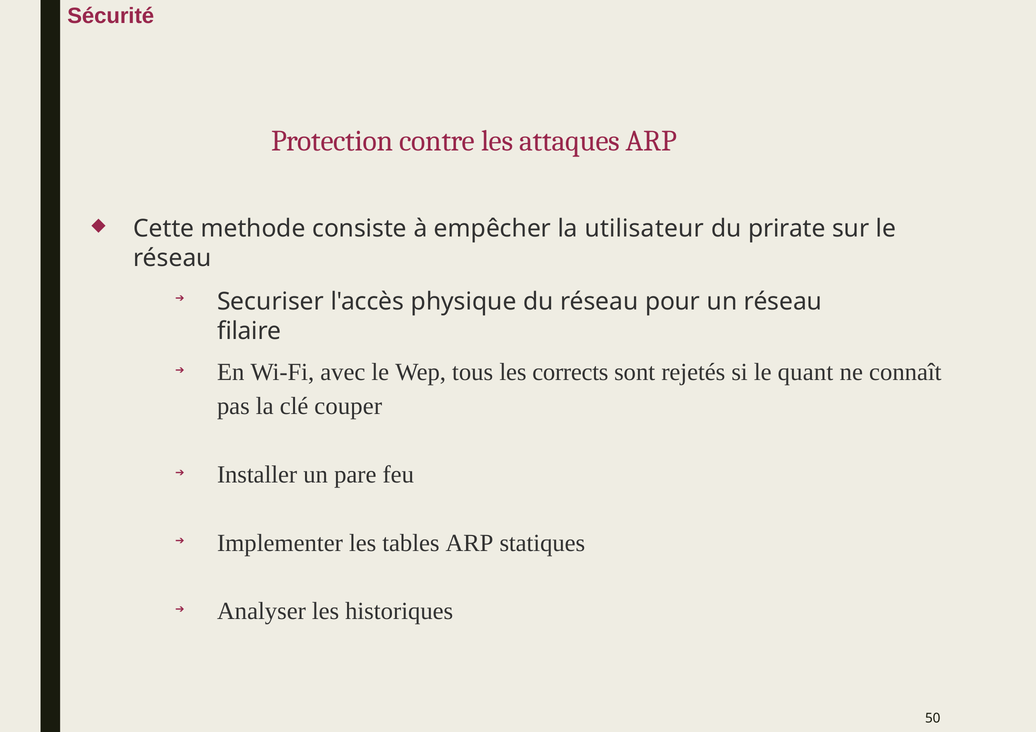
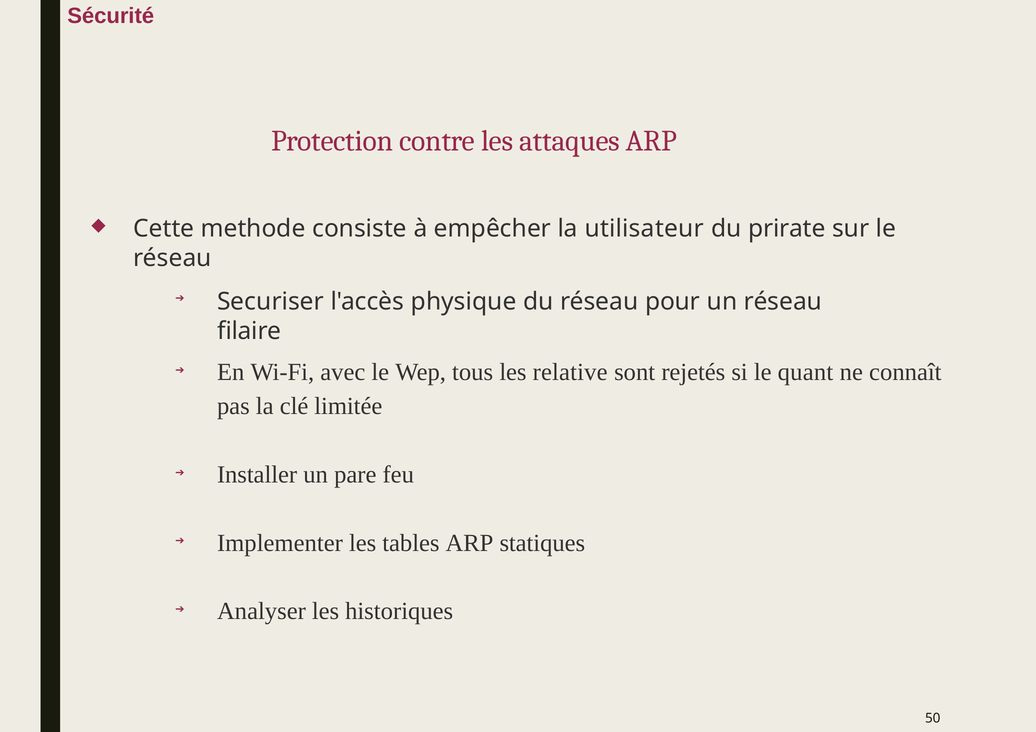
corrects: corrects -> relative
couper: couper -> limitée
